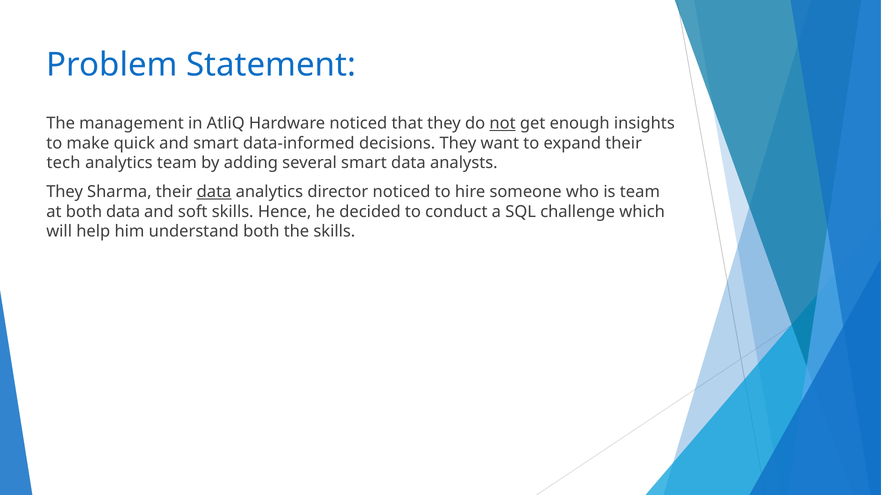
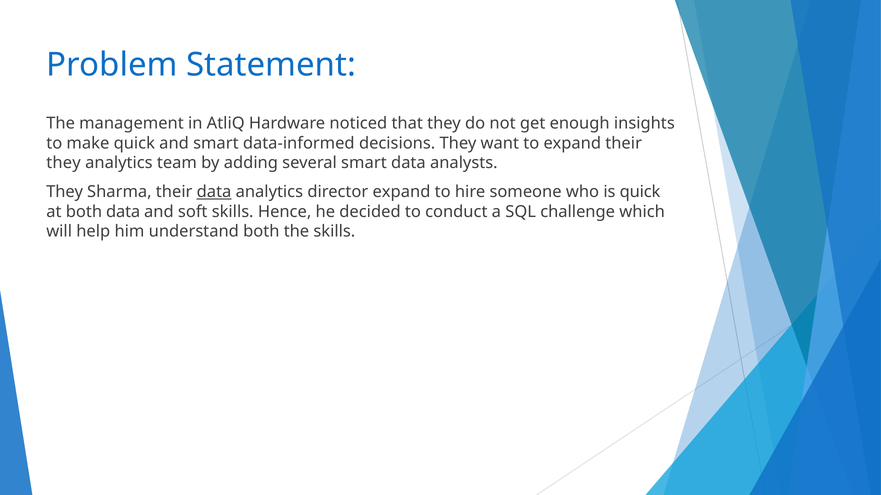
not underline: present -> none
tech at (64, 163): tech -> they
director noticed: noticed -> expand
is team: team -> quick
